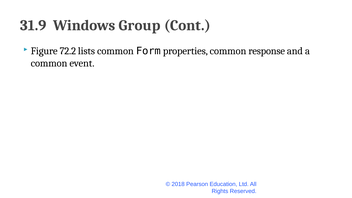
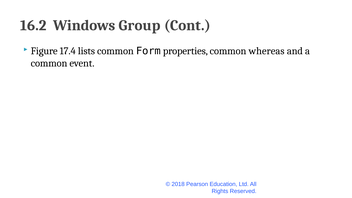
31.9: 31.9 -> 16.2
72.2: 72.2 -> 17.4
response: response -> whereas
